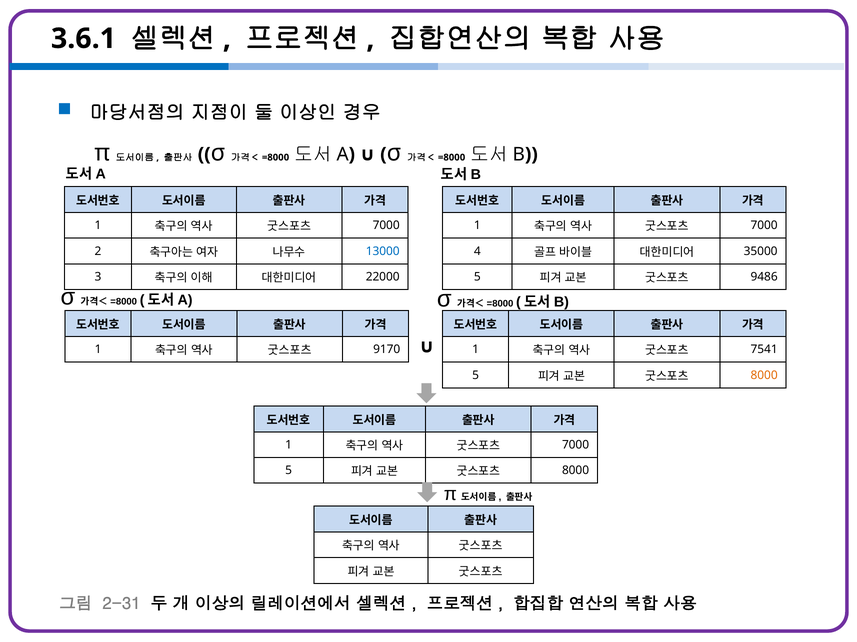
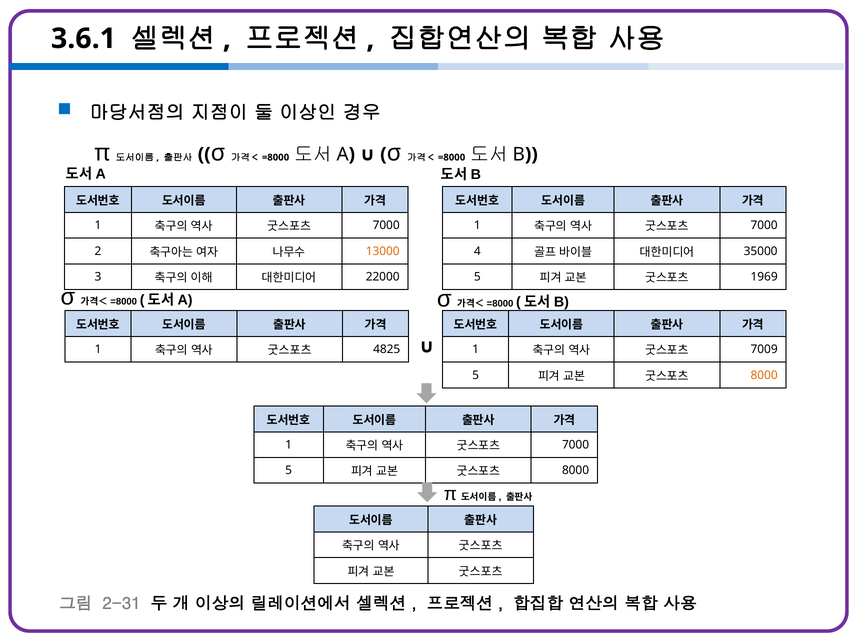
13000 colour: blue -> orange
9486: 9486 -> 1969
9170: 9170 -> 4825
7541: 7541 -> 7009
